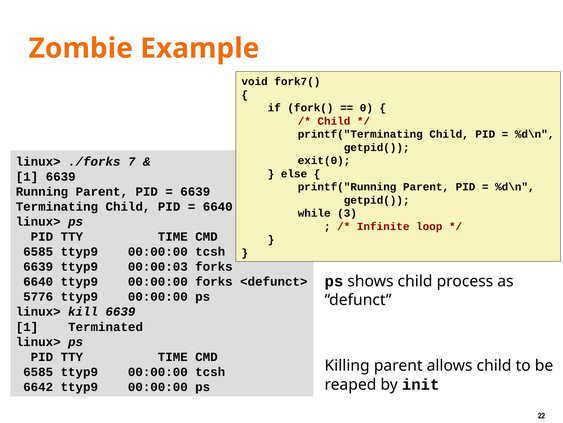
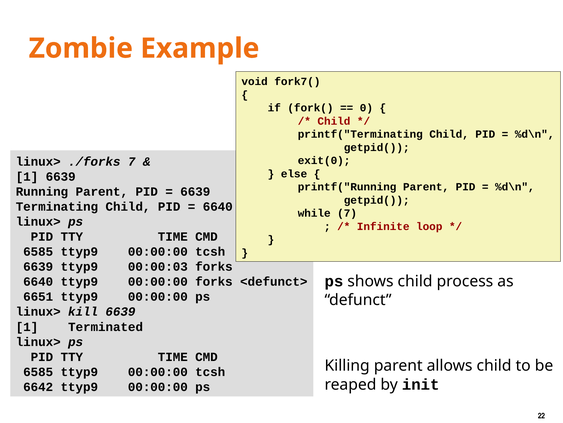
while 3: 3 -> 7
5776: 5776 -> 6651
